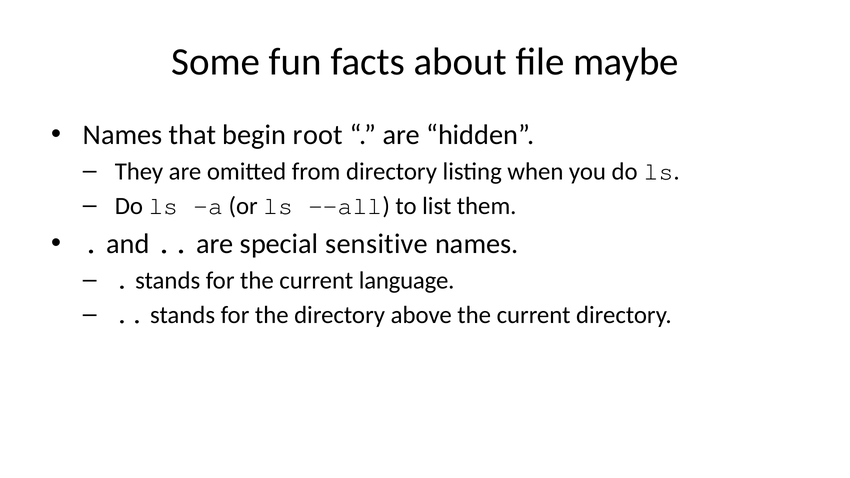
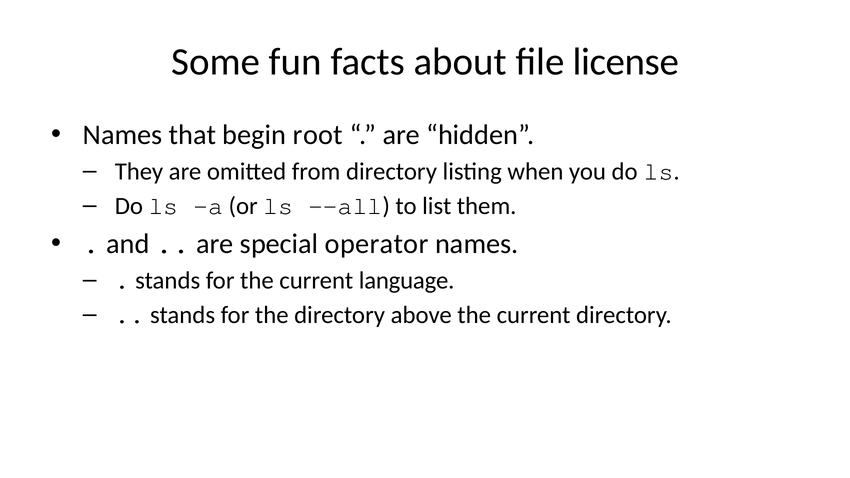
maybe: maybe -> license
sensitive: sensitive -> operator
